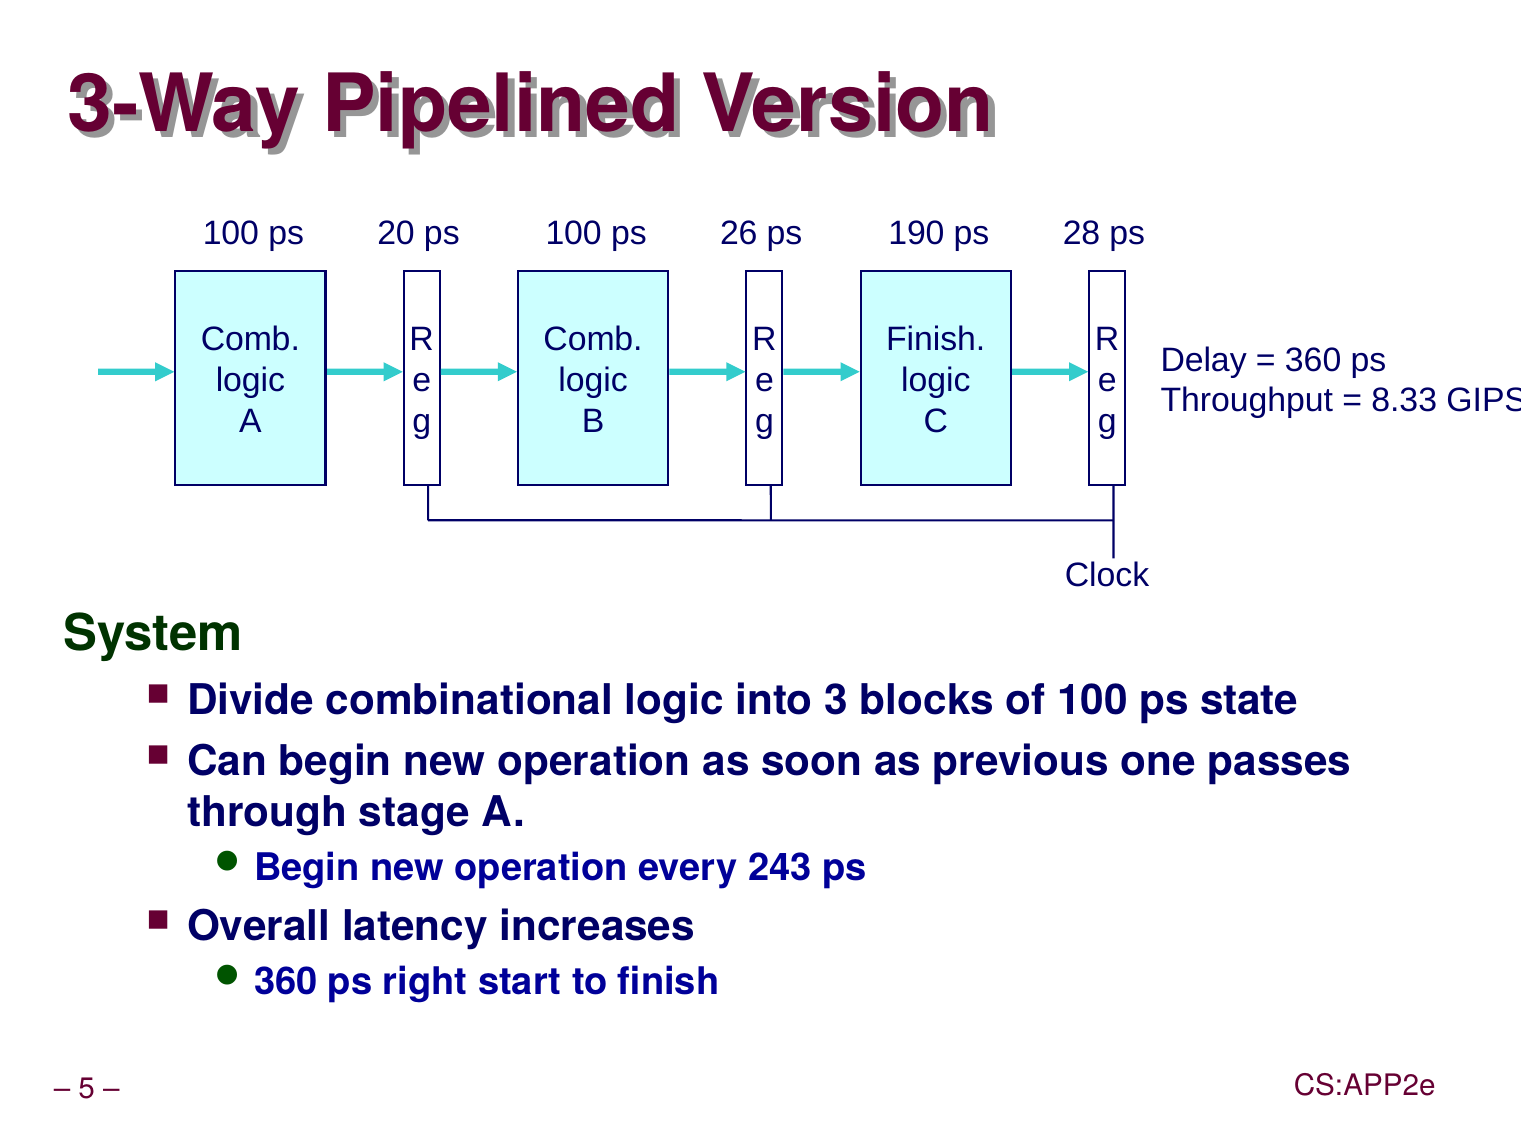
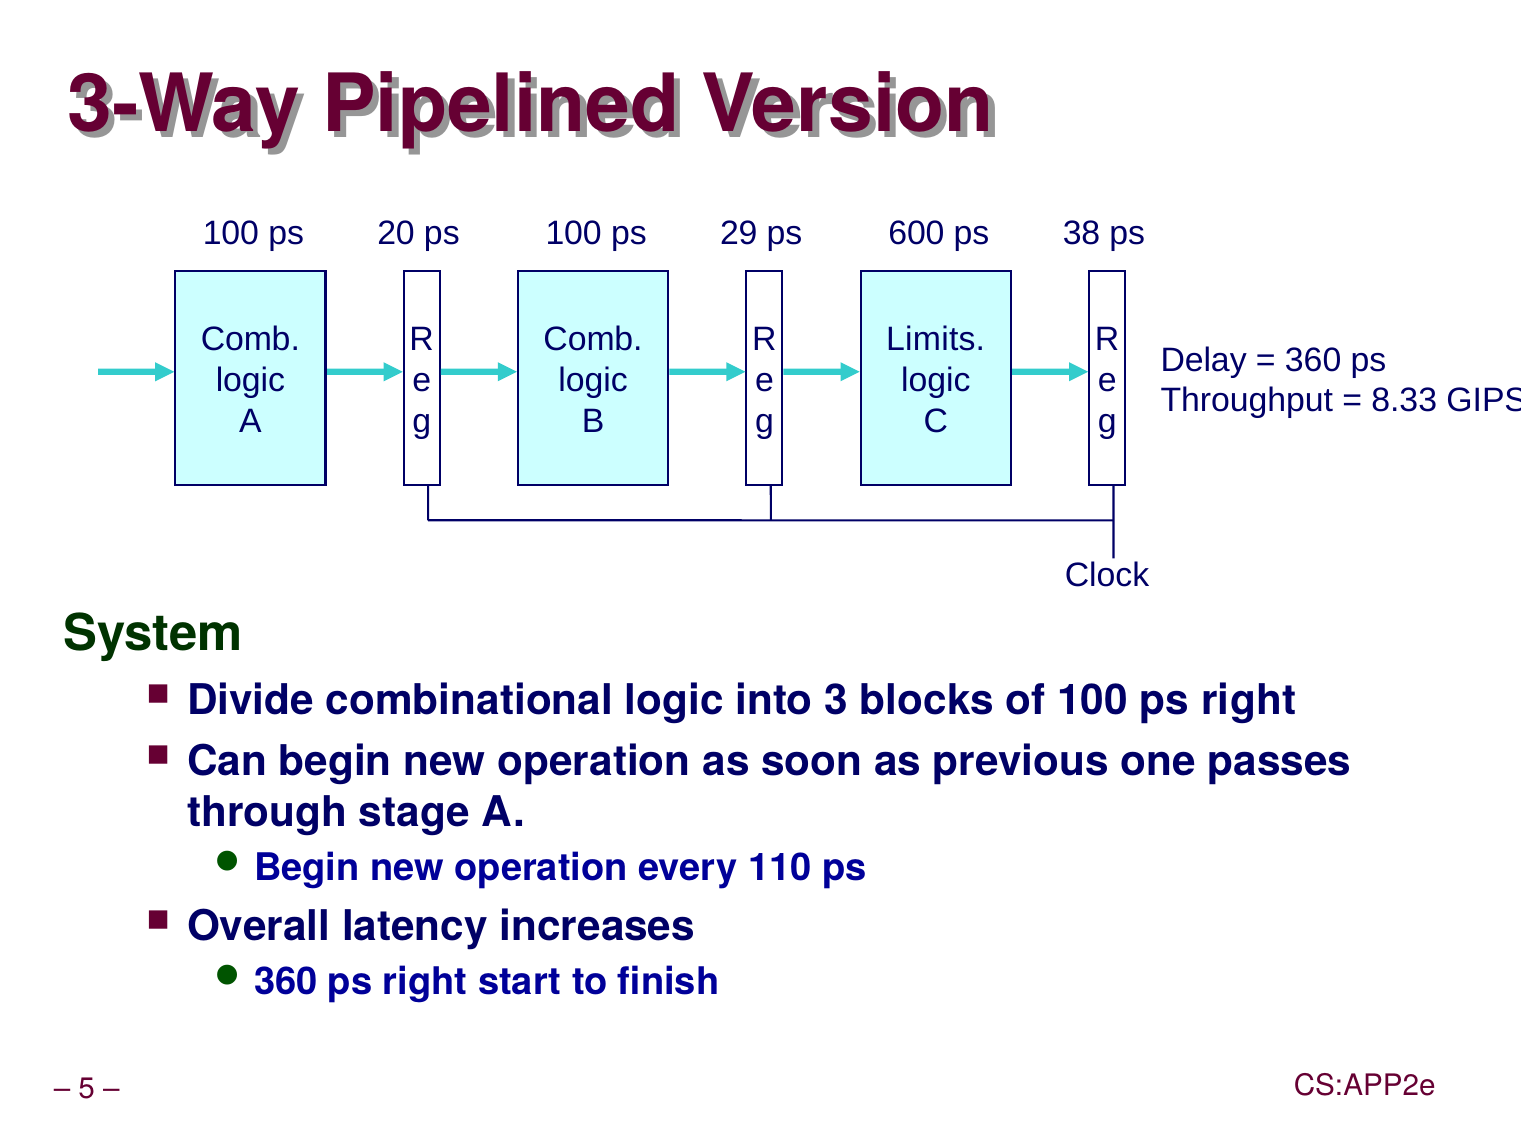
26: 26 -> 29
190: 190 -> 600
28: 28 -> 38
Finish at (936, 340): Finish -> Limits
100 ps state: state -> right
243: 243 -> 110
